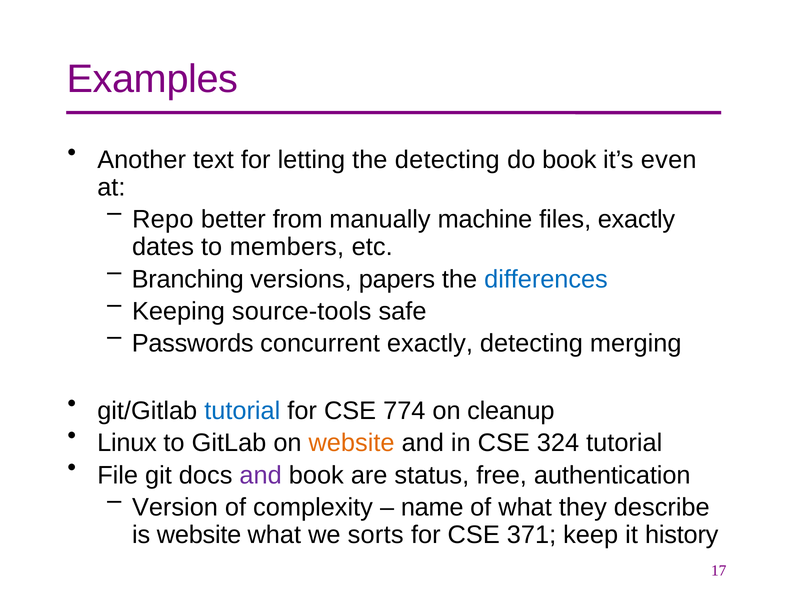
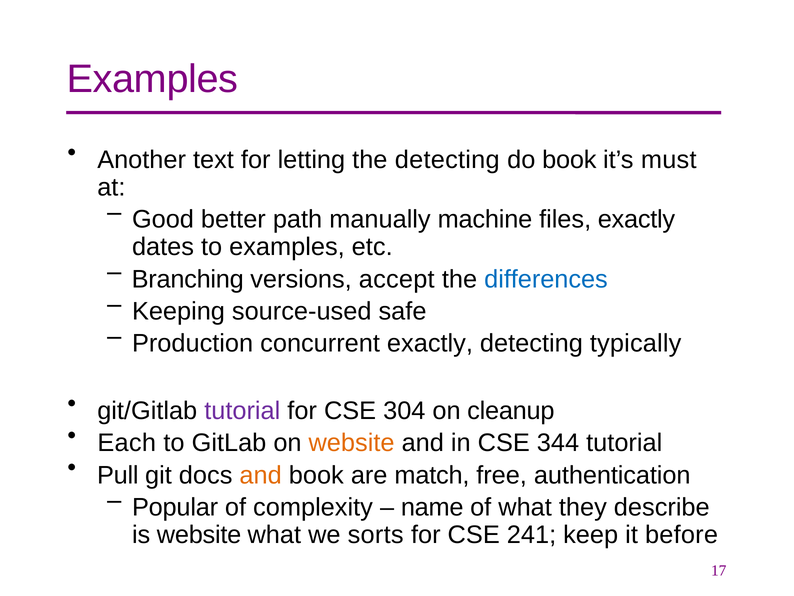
even: even -> must
Repo: Repo -> Good
from: from -> path
to members: members -> examples
papers: papers -> accept
source-tools: source-tools -> source-used
Passwords: Passwords -> Production
merging: merging -> typically
tutorial at (242, 411) colour: blue -> purple
774: 774 -> 304
Linux: Linux -> Each
324: 324 -> 344
File: File -> Pull
and at (261, 475) colour: purple -> orange
status: status -> match
Version: Version -> Popular
371: 371 -> 241
history: history -> before
